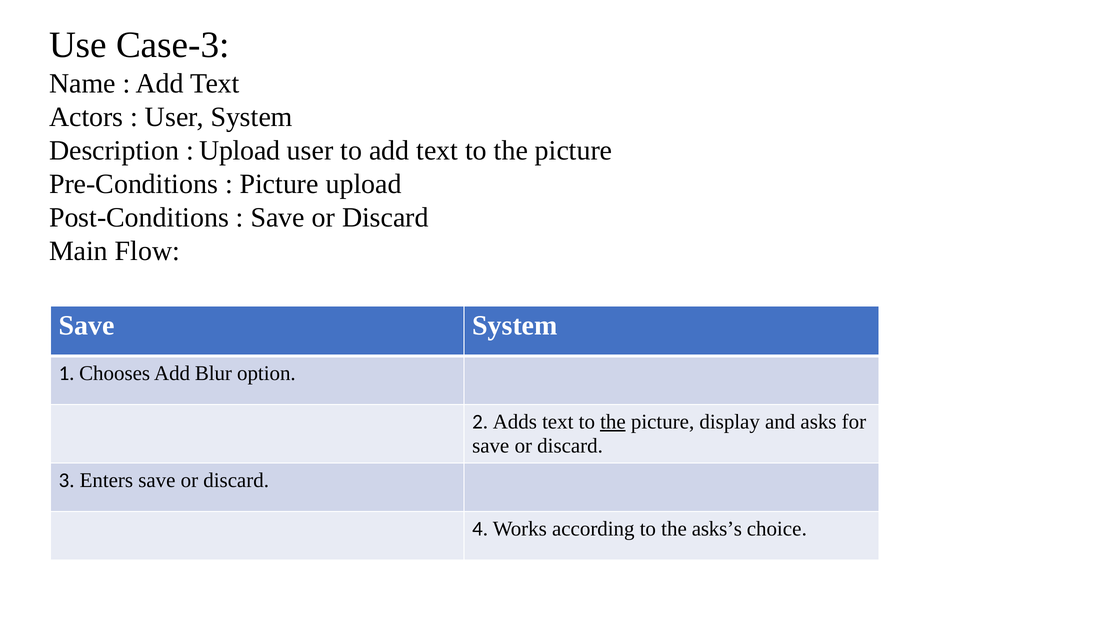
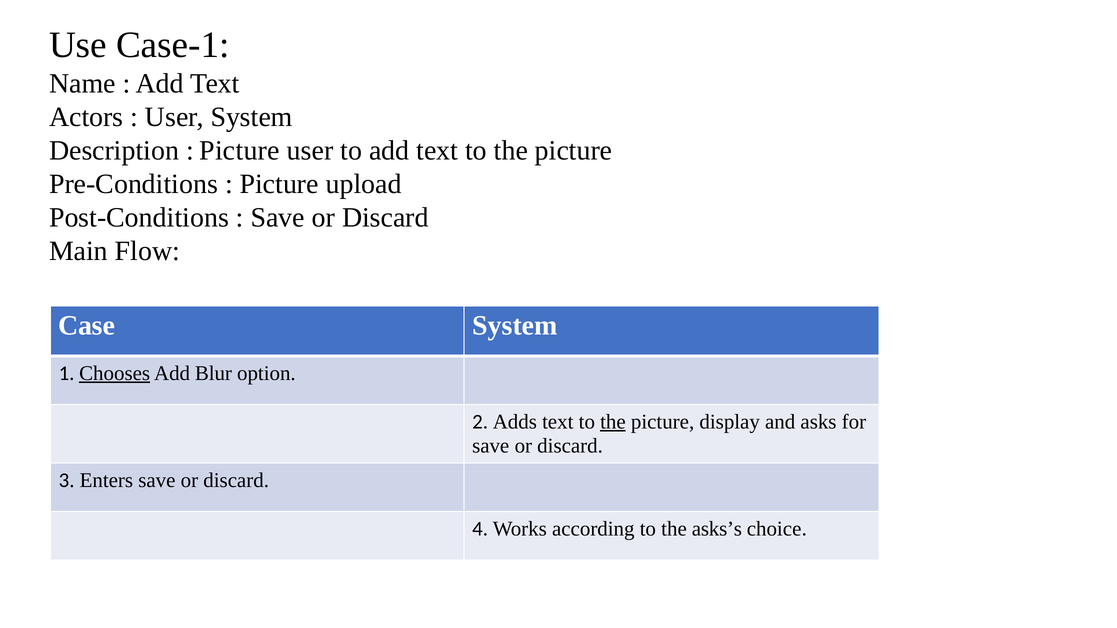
Case-3: Case-3 -> Case-1
Upload at (240, 150): Upload -> Picture
Save at (87, 326): Save -> Case
Chooses underline: none -> present
